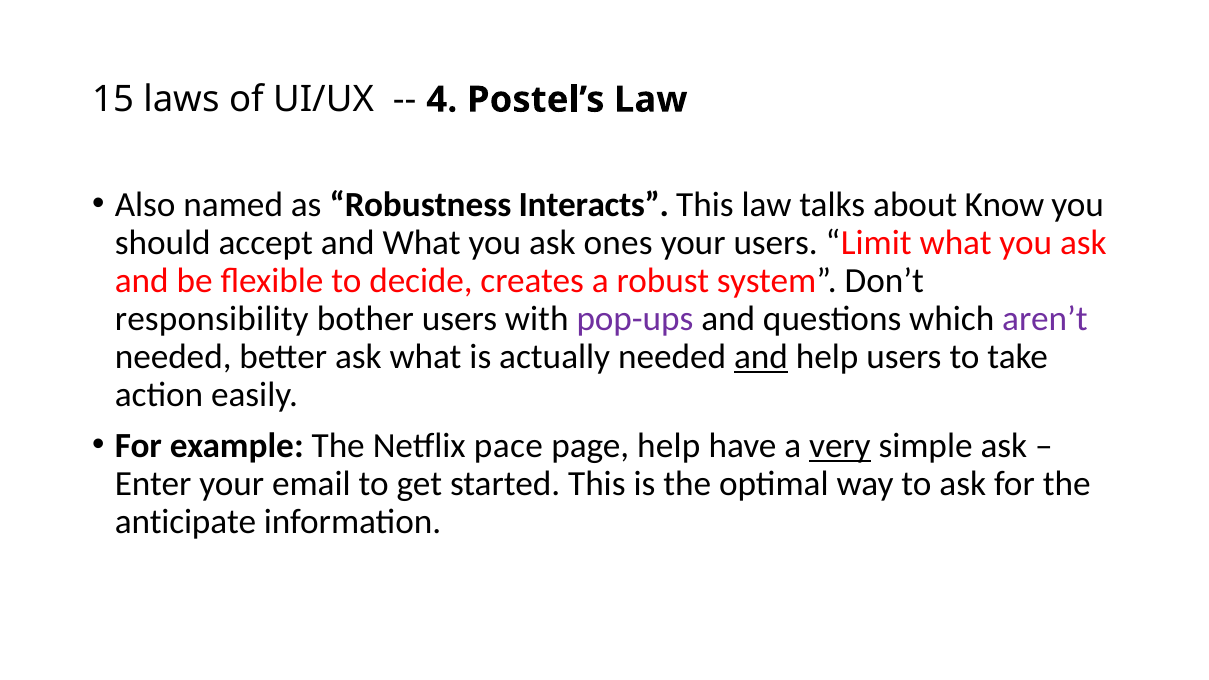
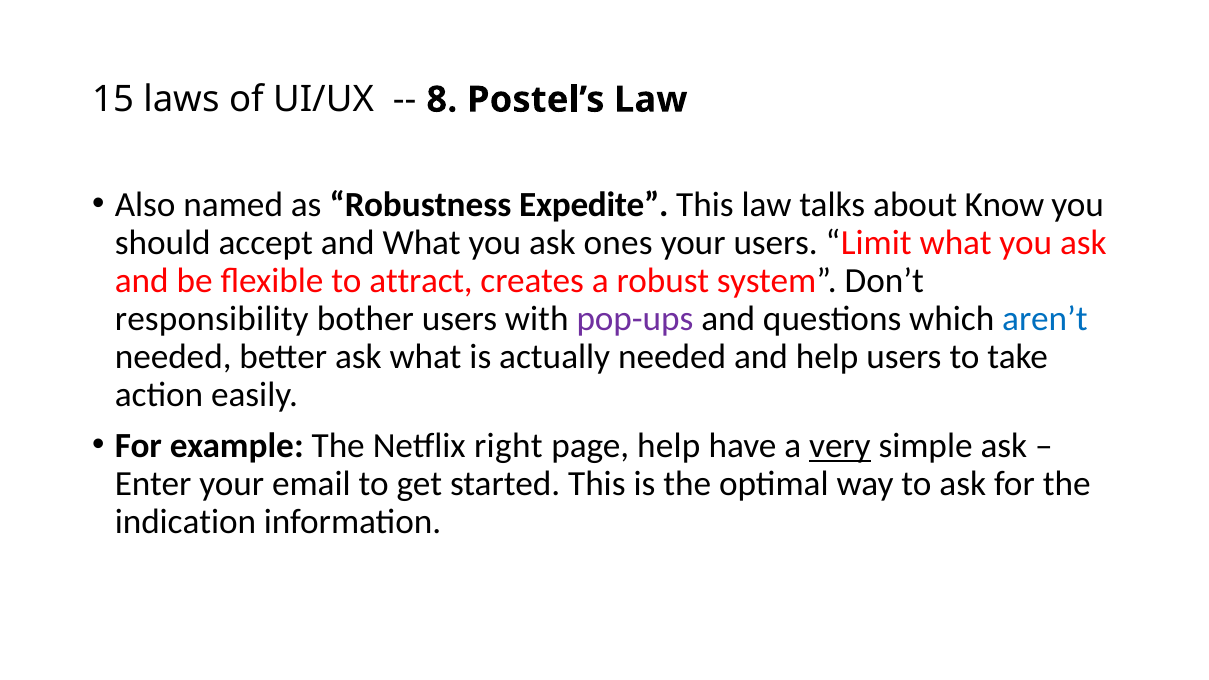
4: 4 -> 8
Interacts: Interacts -> Expedite
decide: decide -> attract
aren’t colour: purple -> blue
and at (761, 357) underline: present -> none
pace: pace -> right
anticipate: anticipate -> indication
